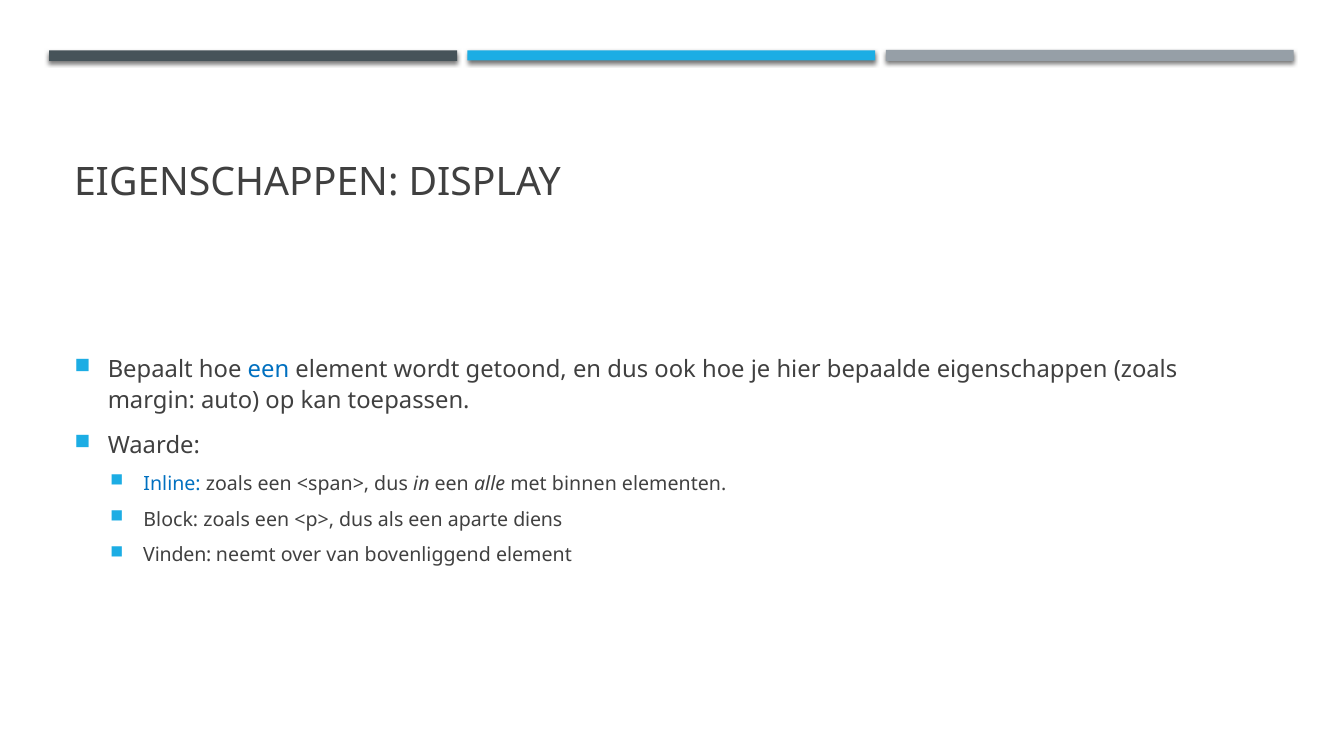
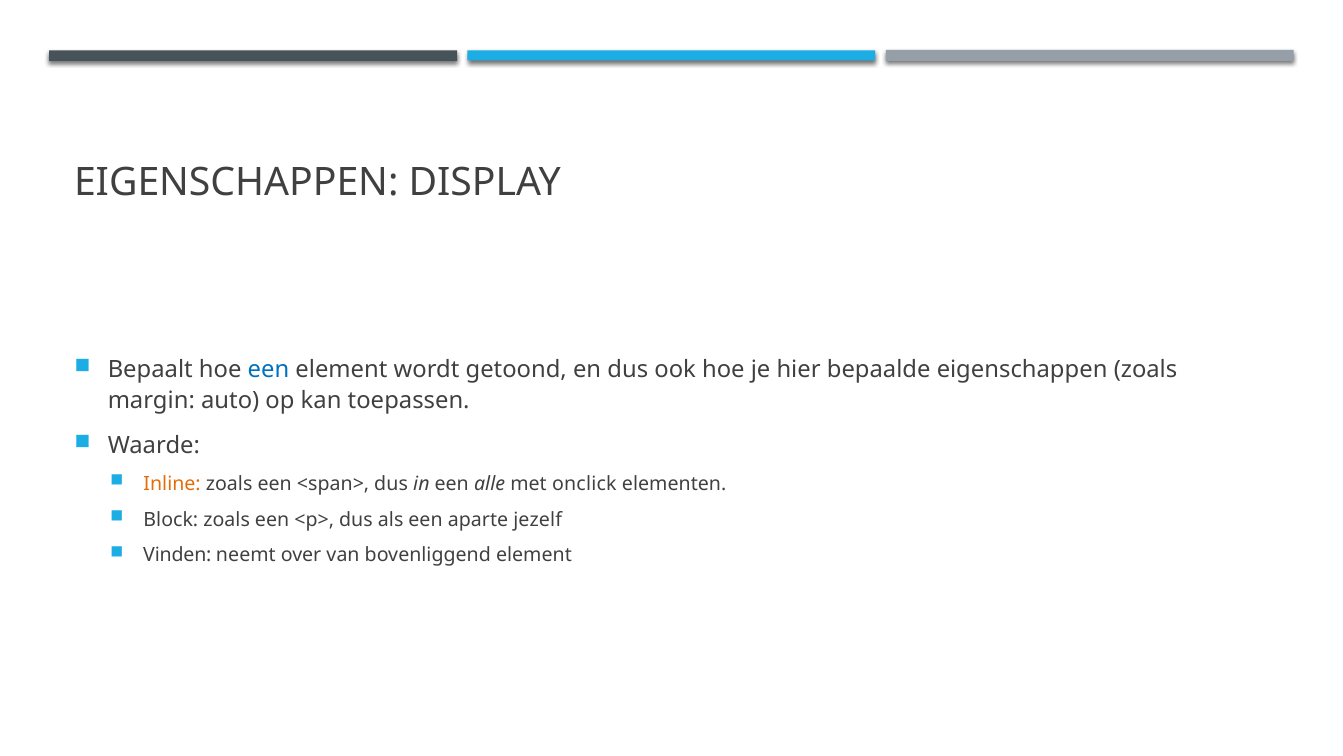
Inline colour: blue -> orange
binnen: binnen -> onclick
diens: diens -> jezelf
